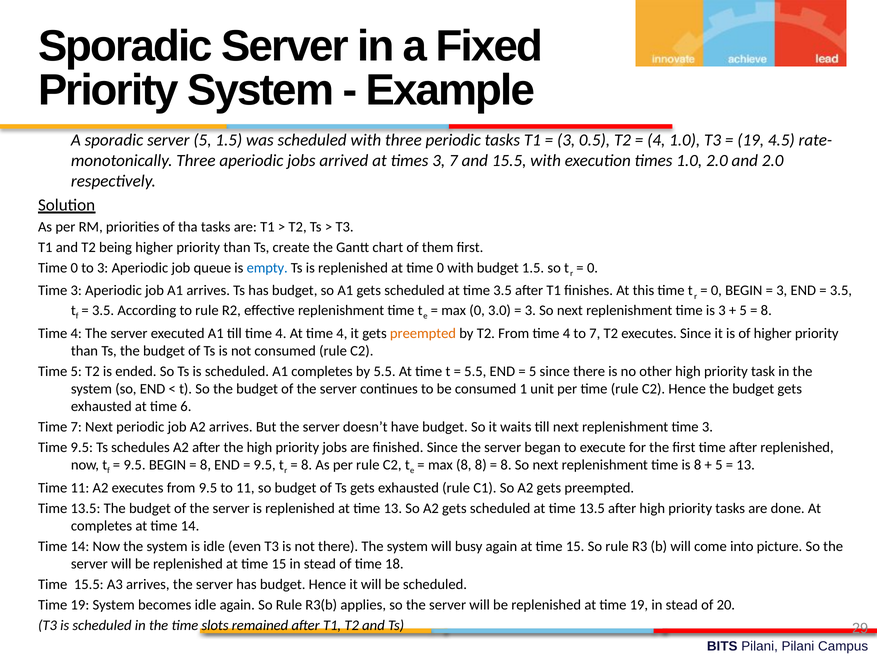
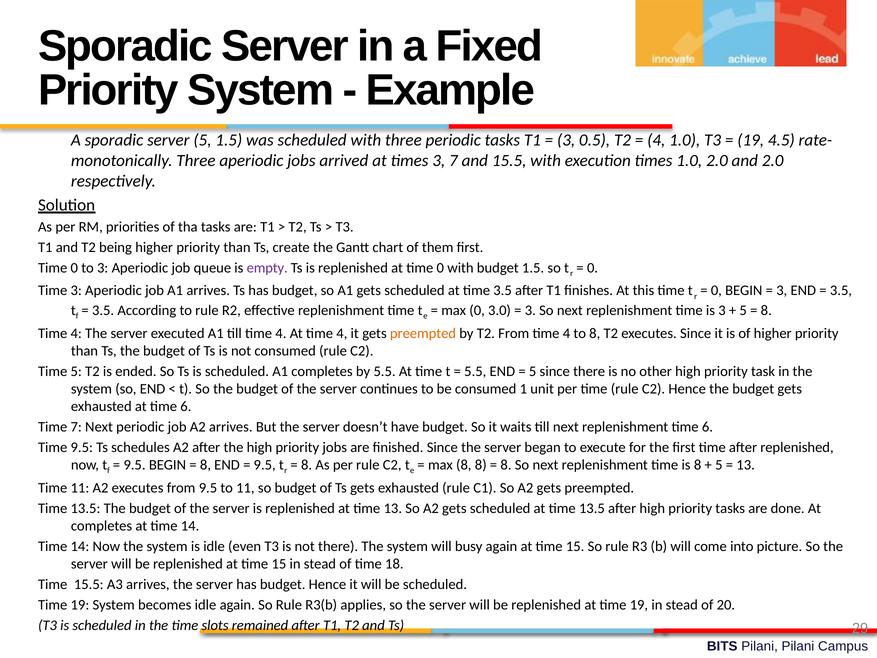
empty colour: blue -> purple
to 7: 7 -> 8
replenishment time 3: 3 -> 6
